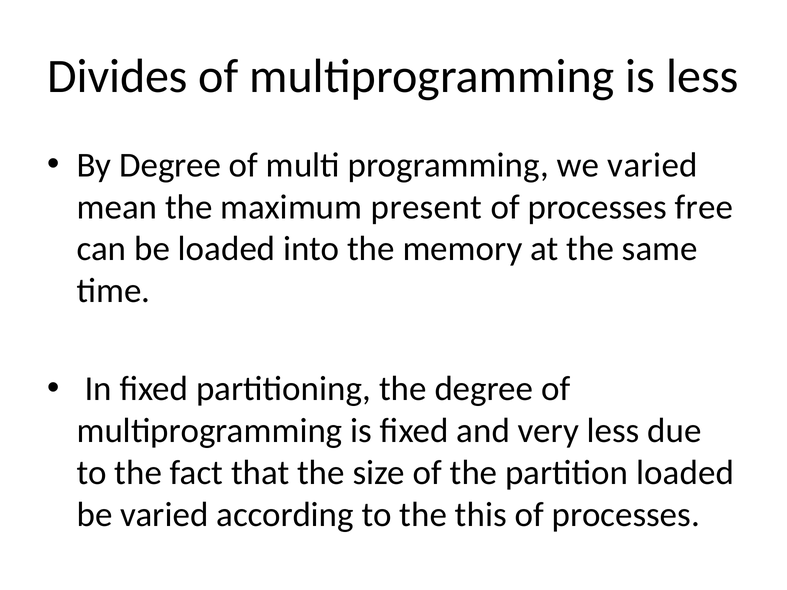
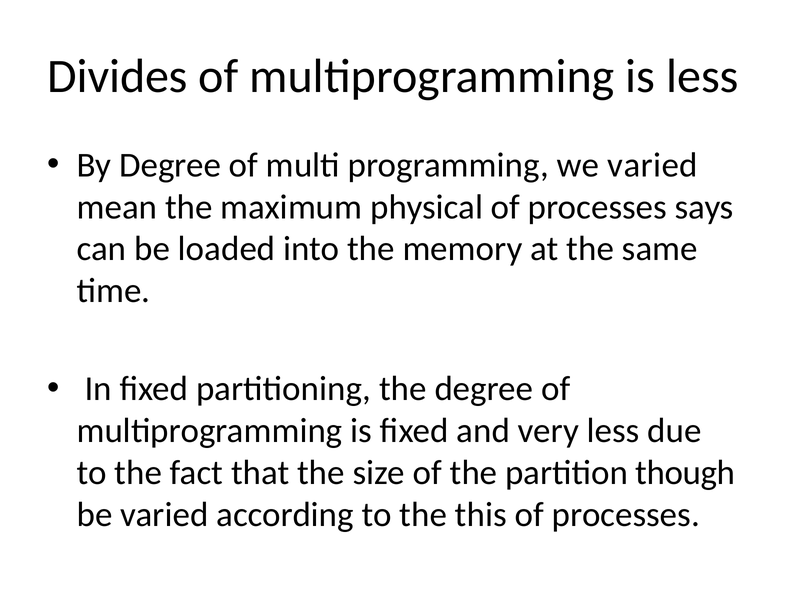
present: present -> physical
free: free -> says
partition loaded: loaded -> though
